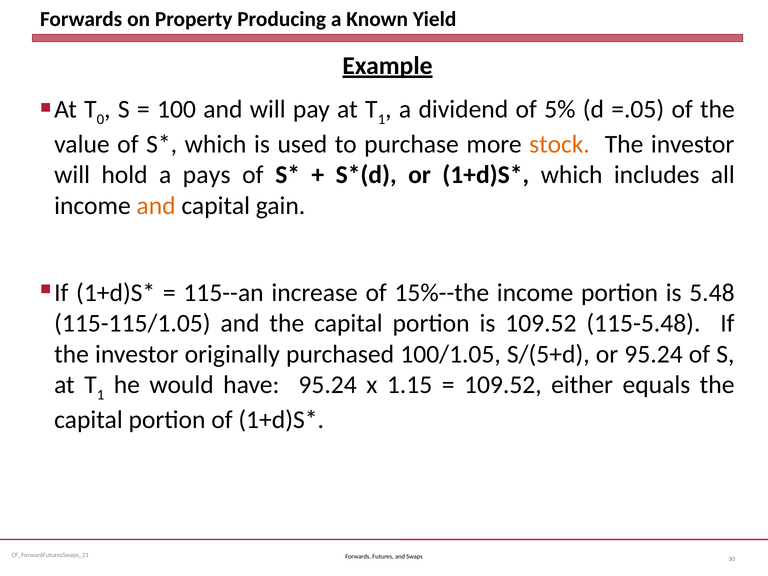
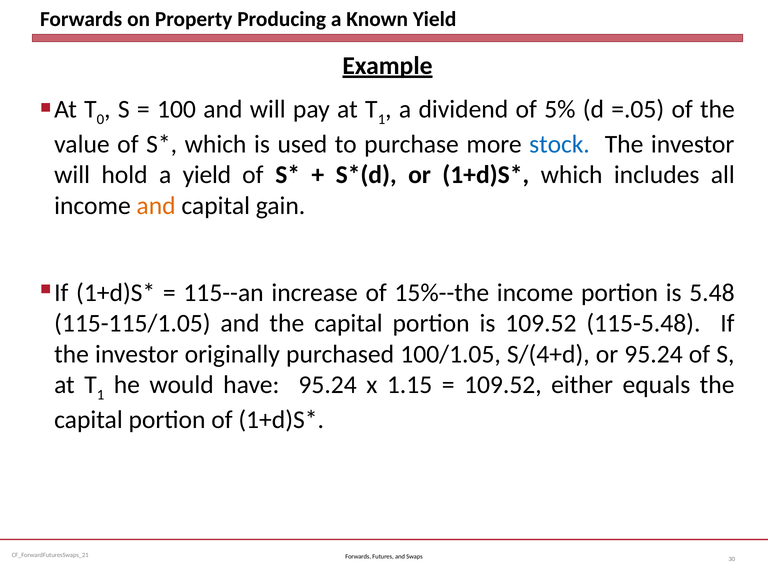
stock colour: orange -> blue
a pays: pays -> yield
S/(5+d: S/(5+d -> S/(4+d
